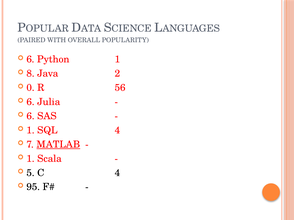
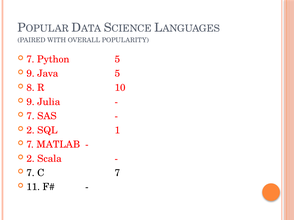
6 at (30, 59): 6 -> 7
Python 1: 1 -> 5
8 at (30, 74): 8 -> 9
Java 2: 2 -> 5
0: 0 -> 8
56: 56 -> 10
6 at (30, 102): 6 -> 9
6 at (30, 116): 6 -> 7
1 at (30, 131): 1 -> 2
SQL 4: 4 -> 1
MATLAB underline: present -> none
1 at (30, 159): 1 -> 2
5 at (30, 173): 5 -> 7
C 4: 4 -> 7
95: 95 -> 11
